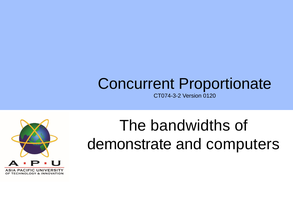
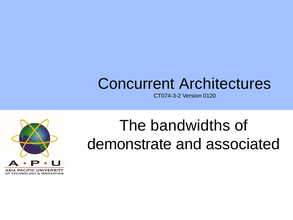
Proportionate: Proportionate -> Architectures
computers: computers -> associated
